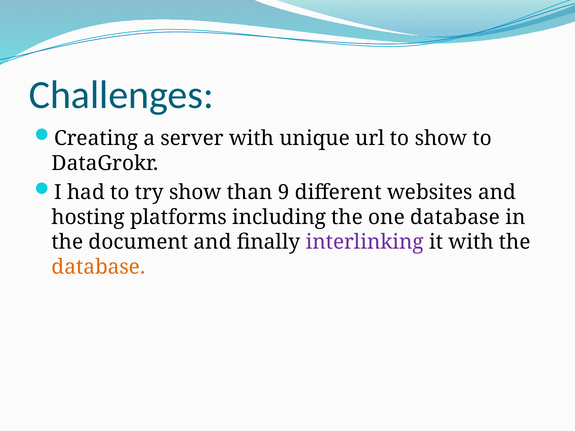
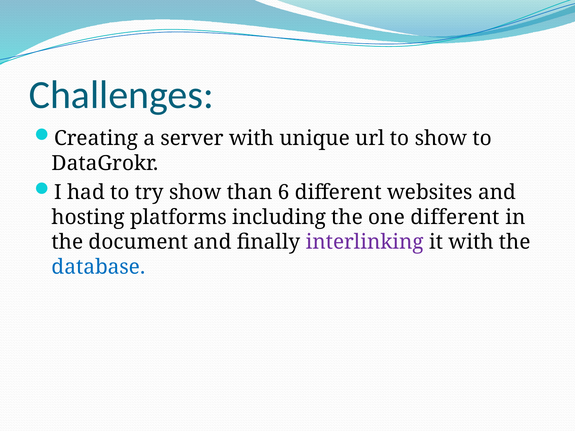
9: 9 -> 6
one database: database -> different
database at (98, 267) colour: orange -> blue
